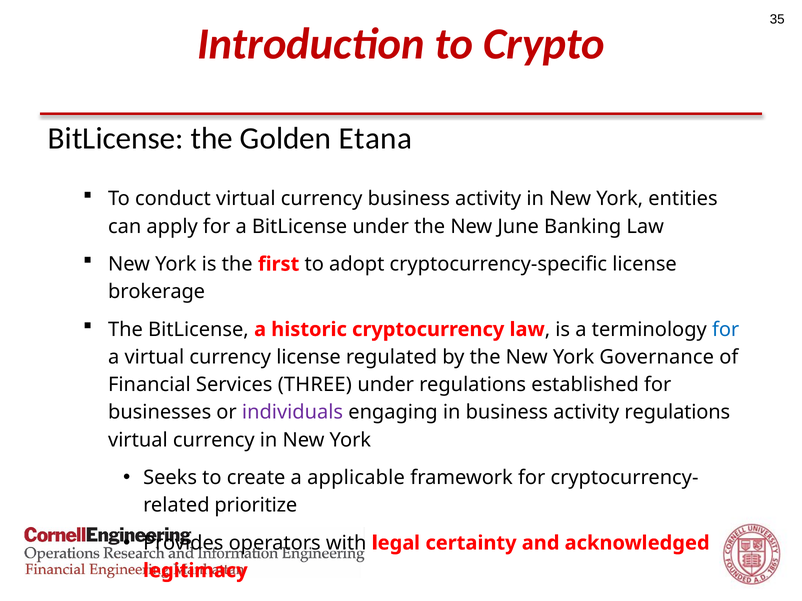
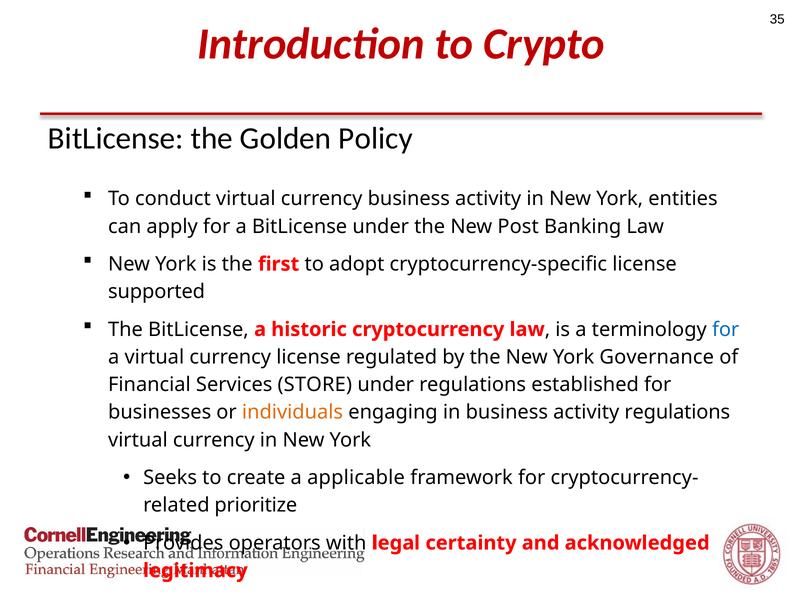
Etana: Etana -> Policy
June: June -> Post
brokerage: brokerage -> supported
THREE: THREE -> STORE
individuals colour: purple -> orange
